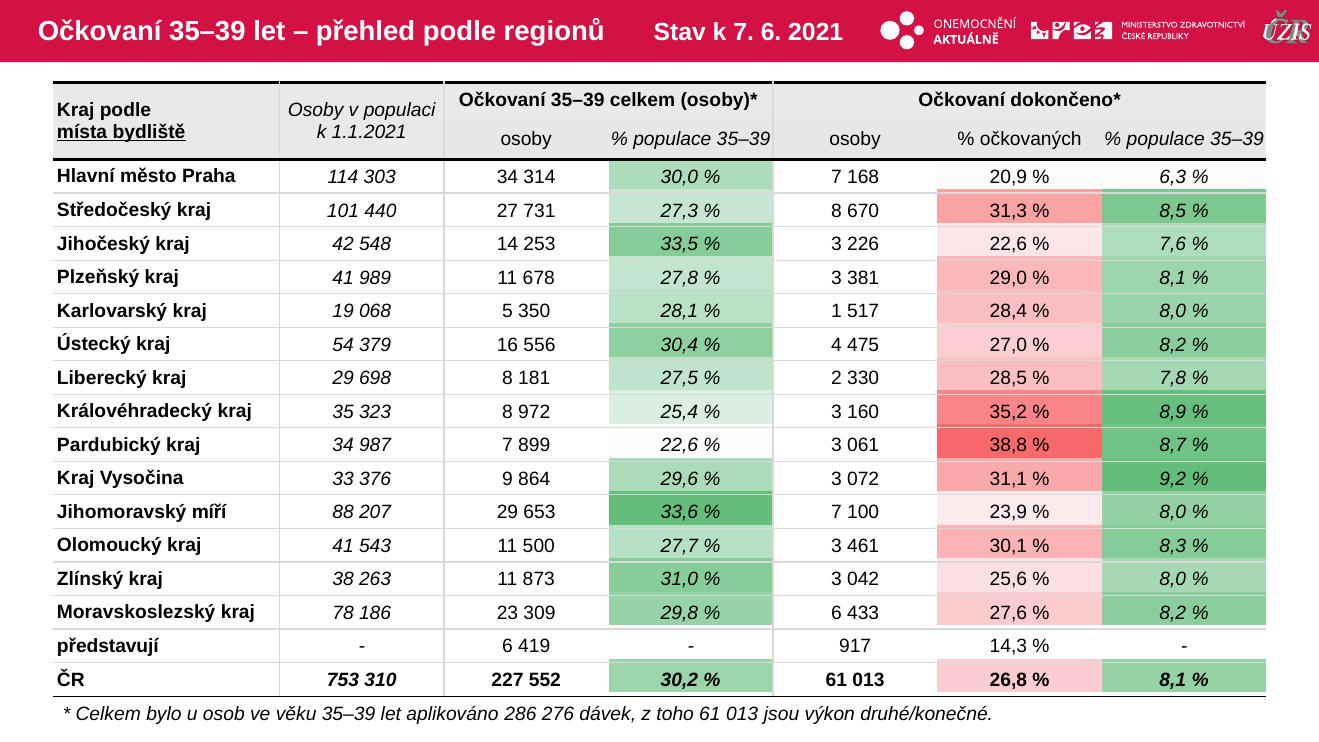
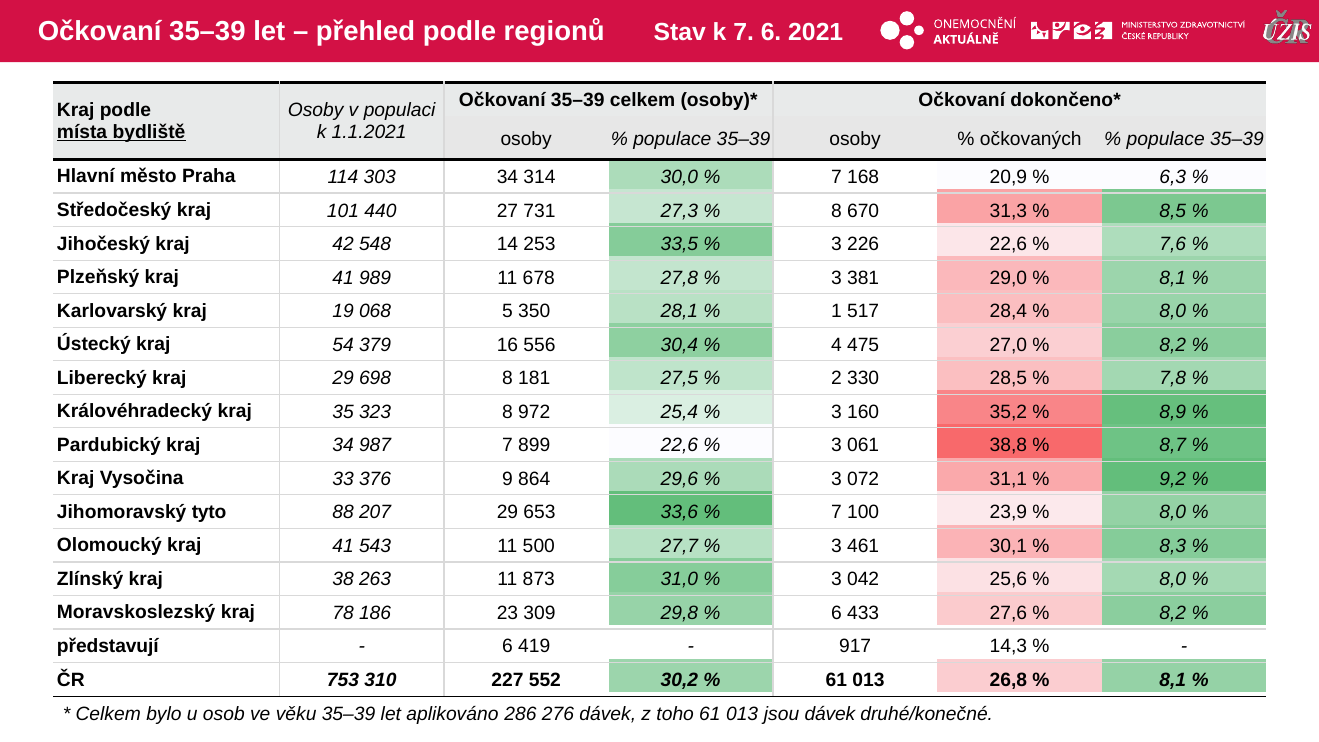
míří: míří -> tyto
jsou výkon: výkon -> dávek
